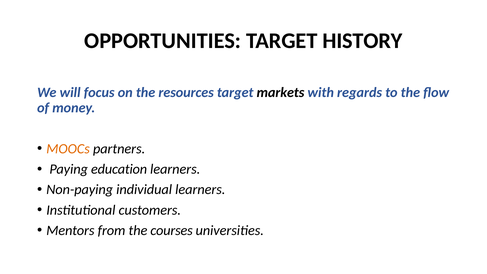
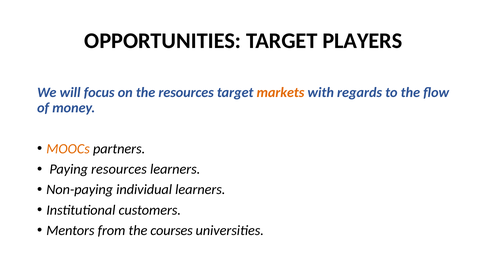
HISTORY: HISTORY -> PLAYERS
markets colour: black -> orange
Paying education: education -> resources
